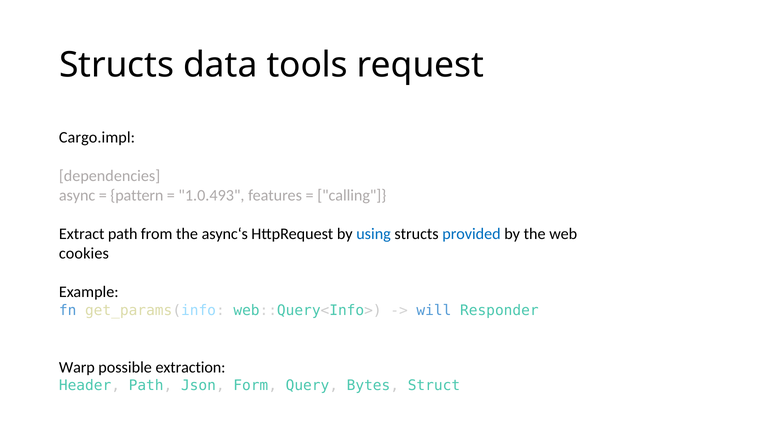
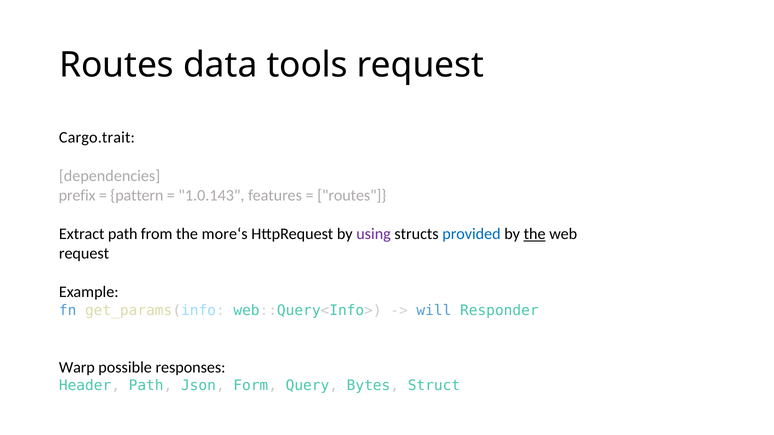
Structs at (117, 65): Structs -> Routes
Cargo.impl: Cargo.impl -> Cargo.trait
async: async -> prefix
1.0.493: 1.0.493 -> 1.0.143
calling at (352, 195): calling -> routes
async‘s: async‘s -> more‘s
using colour: blue -> purple
the at (535, 234) underline: none -> present
cookies at (84, 254): cookies -> request
extraction: extraction -> responses
